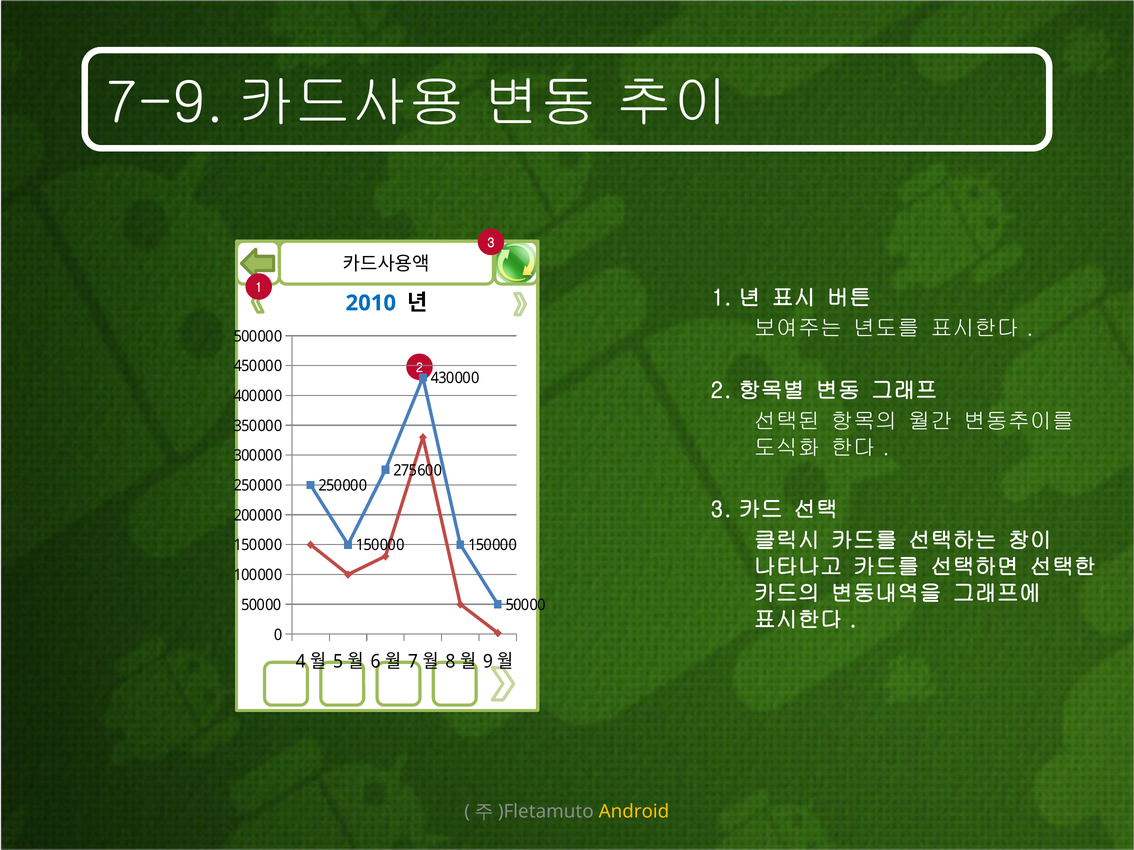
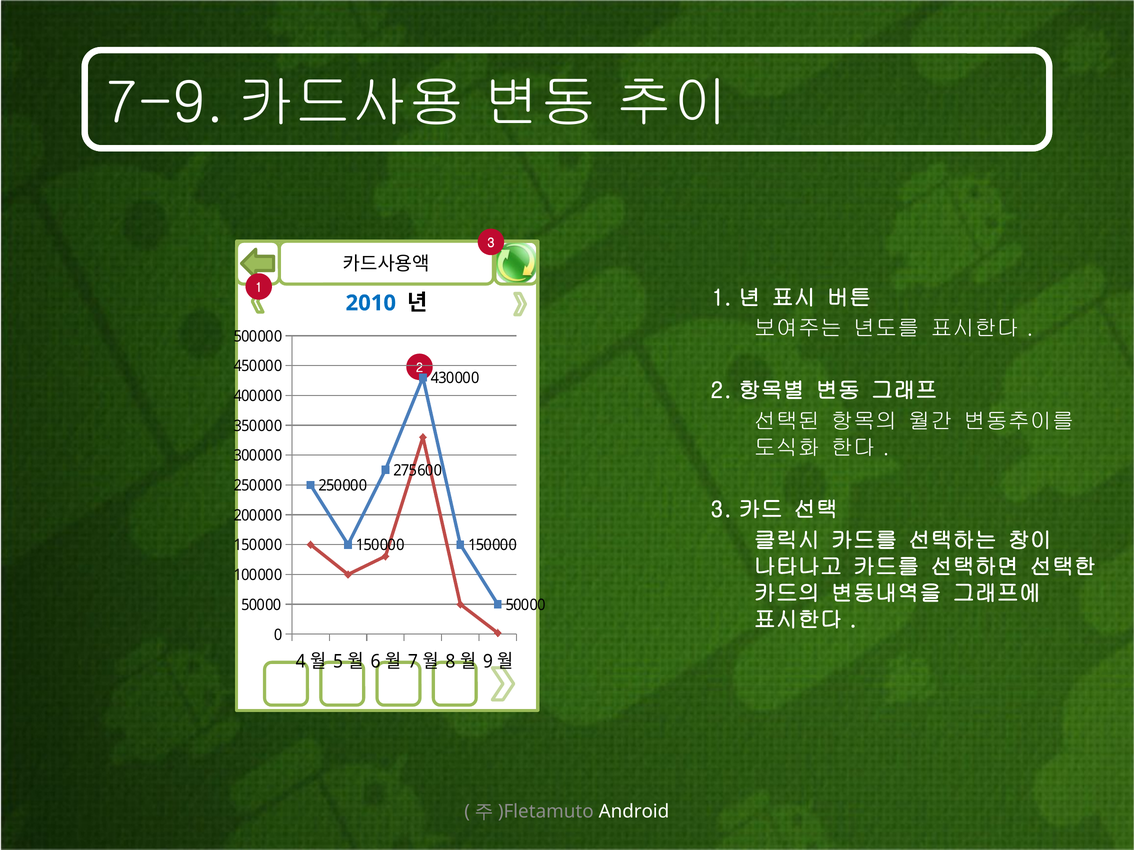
Android colour: yellow -> white
